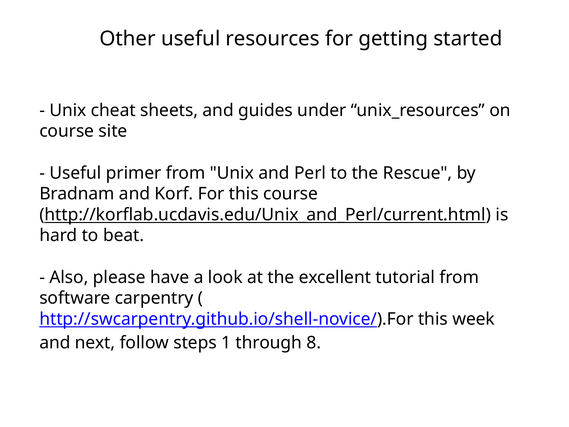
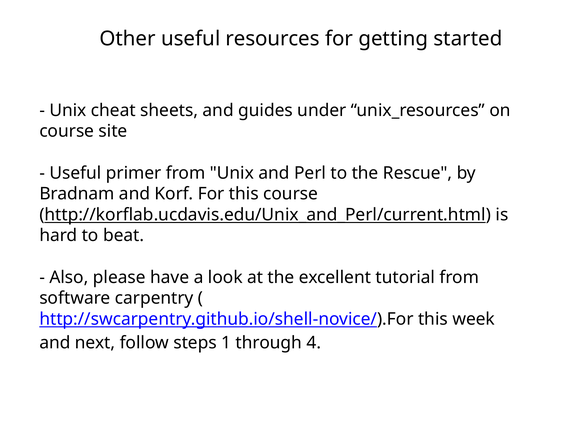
8: 8 -> 4
